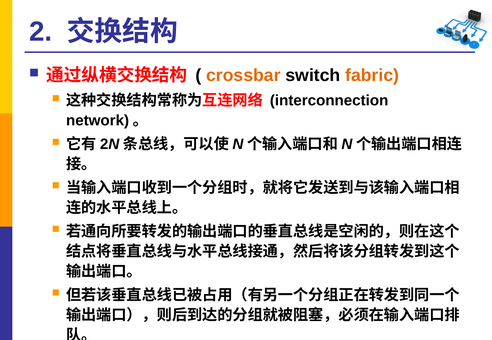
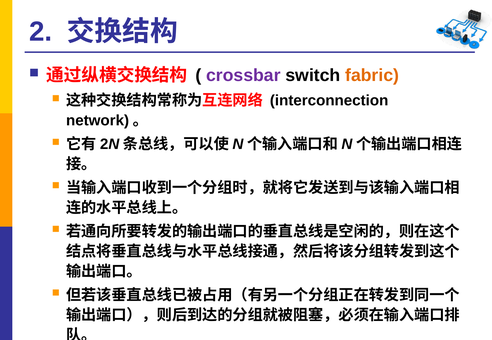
crossbar colour: orange -> purple
